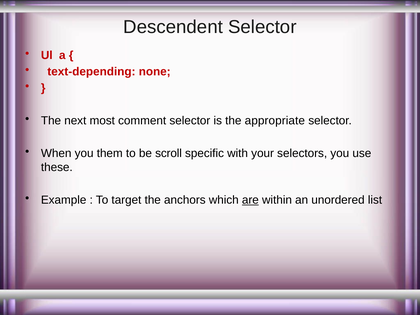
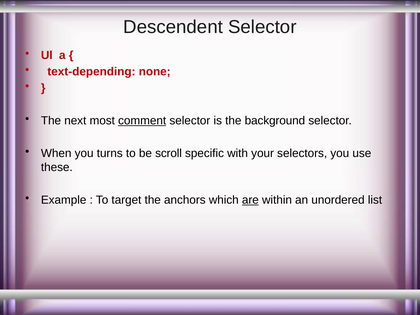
comment underline: none -> present
appropriate: appropriate -> background
them: them -> turns
